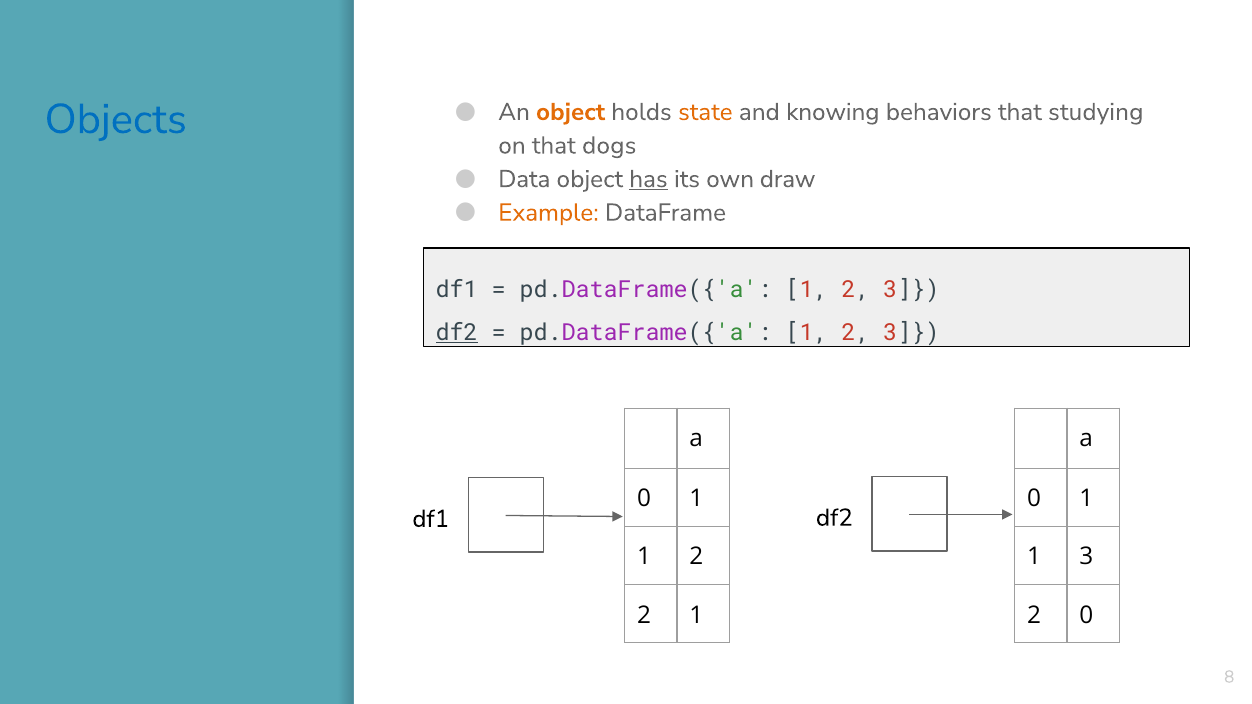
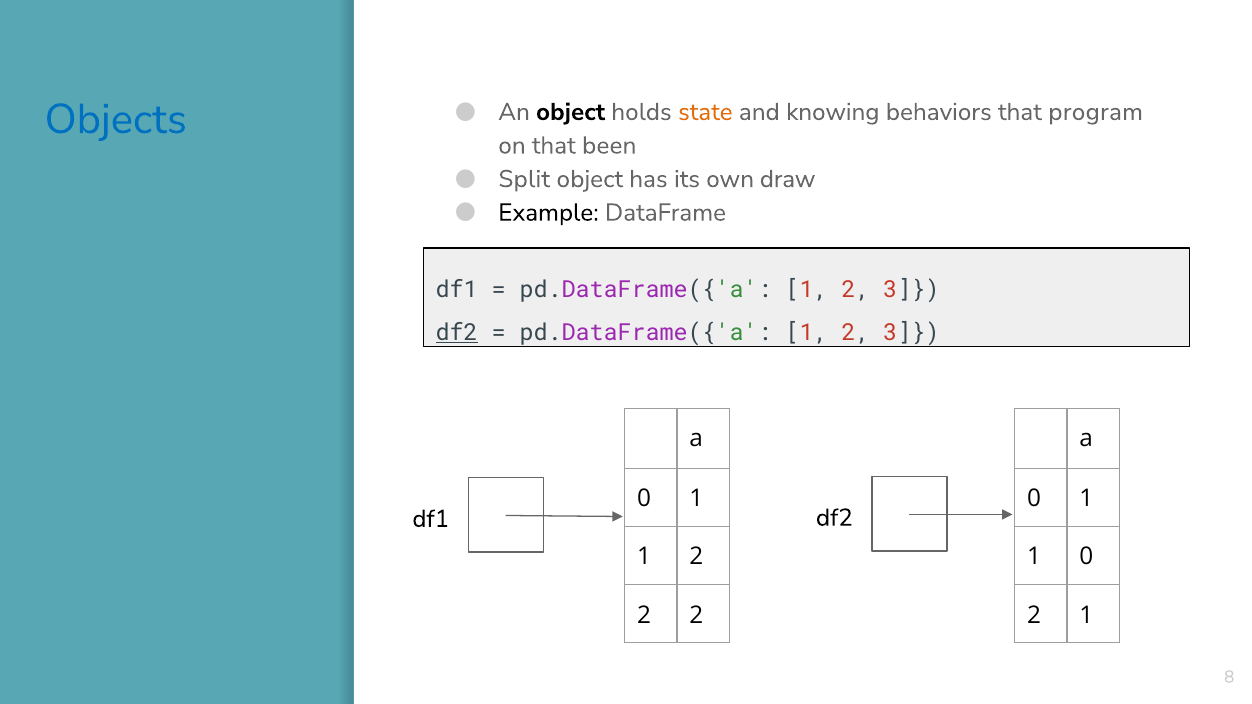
object at (571, 112) colour: orange -> black
studying: studying -> program
dogs: dogs -> been
Data: Data -> Split
has underline: present -> none
Example colour: orange -> black
1 3: 3 -> 0
1 at (696, 615): 1 -> 2
2 0: 0 -> 1
